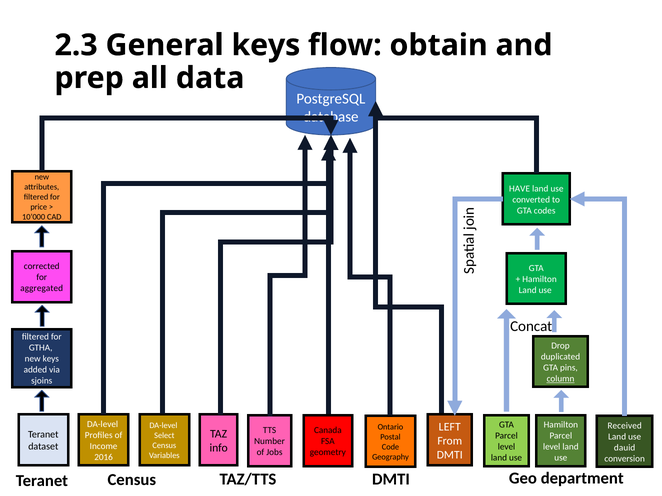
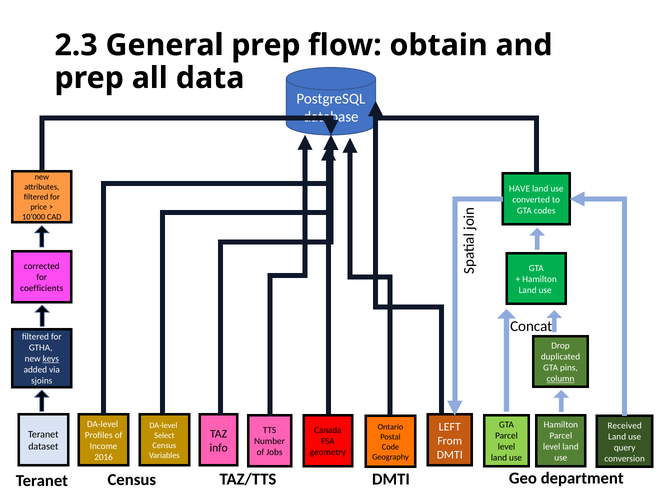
General keys: keys -> prep
aggregated: aggregated -> coefficients
keys at (51, 359) underline: none -> present
dauid: dauid -> query
